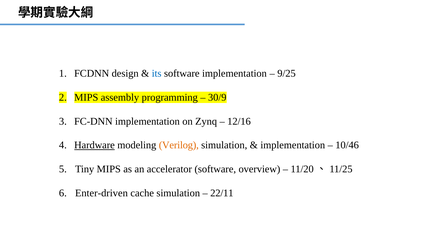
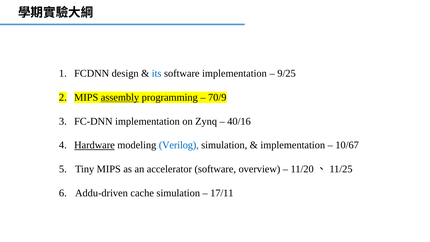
assembly underline: none -> present
30/9: 30/9 -> 70/9
12/16: 12/16 -> 40/16
Verilog colour: orange -> blue
10/46: 10/46 -> 10/67
Enter-driven: Enter-driven -> Addu-driven
22/11: 22/11 -> 17/11
